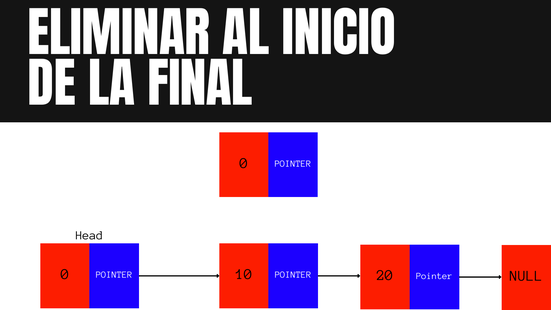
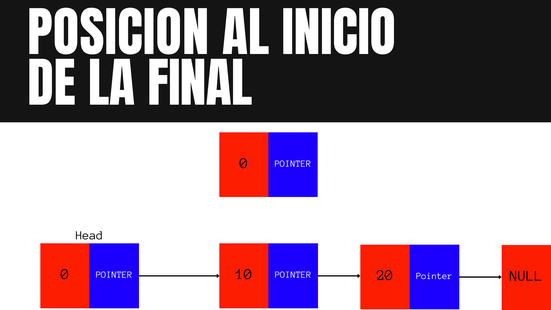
ELIMINAR: ELIMINAR -> POSICION
